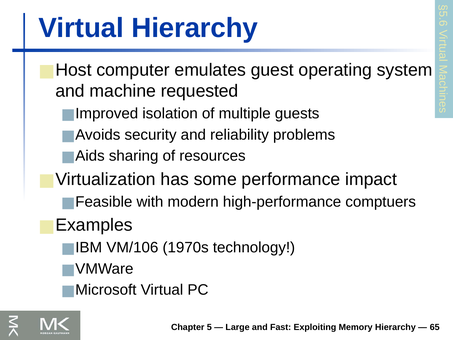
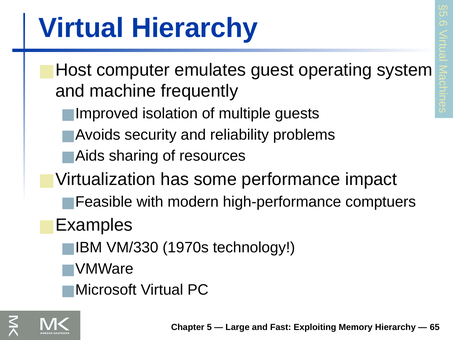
requested: requested -> frequently
VM/106: VM/106 -> VM/330
